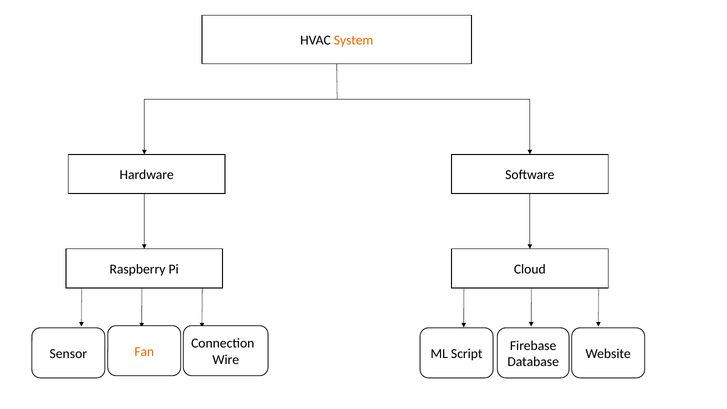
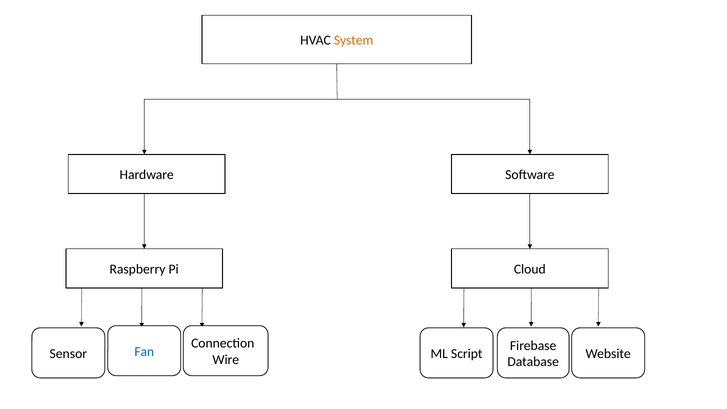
Fan colour: orange -> blue
